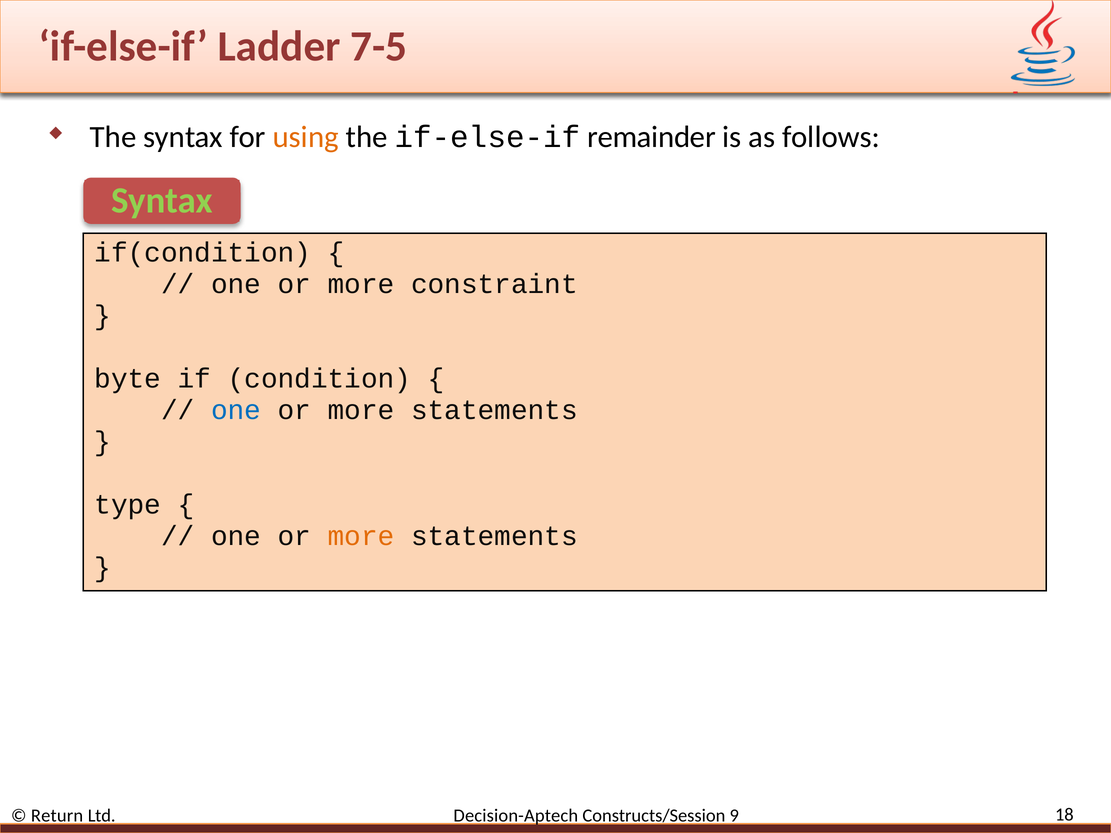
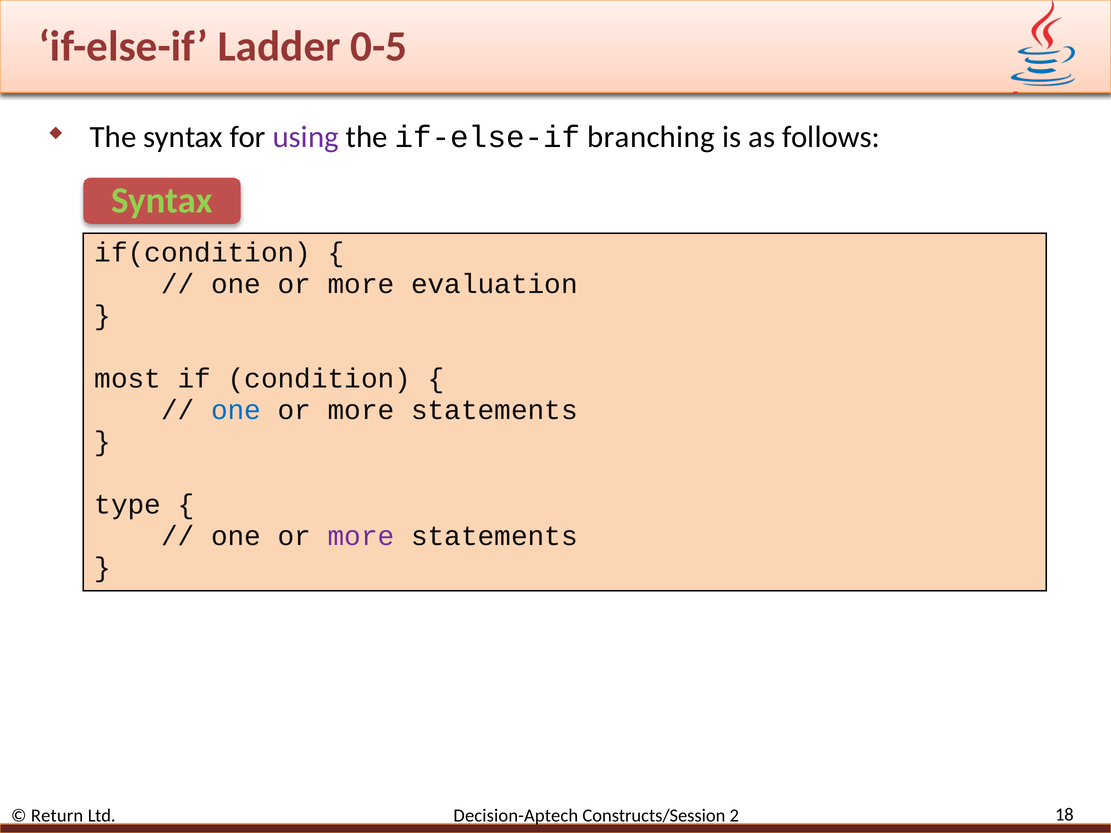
7-5: 7-5 -> 0-5
using colour: orange -> purple
remainder: remainder -> branching
constraint: constraint -> evaluation
byte: byte -> most
more at (361, 536) colour: orange -> purple
9: 9 -> 2
